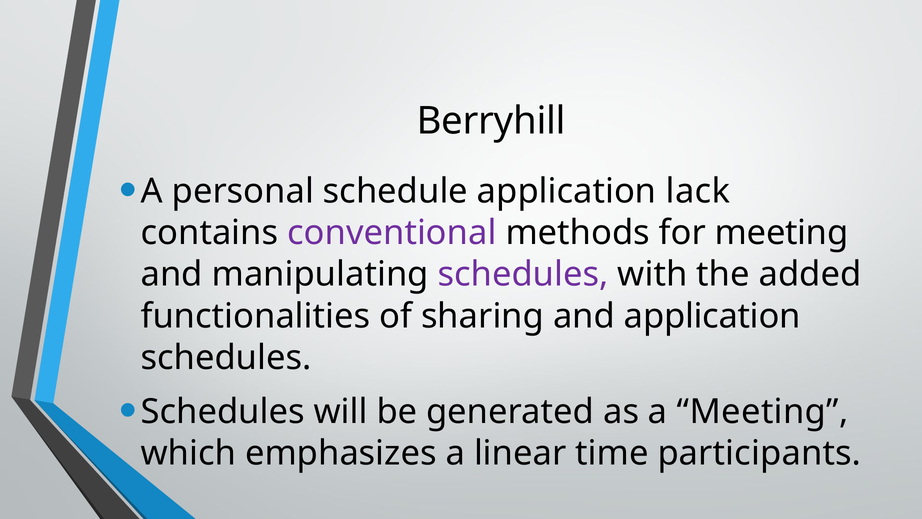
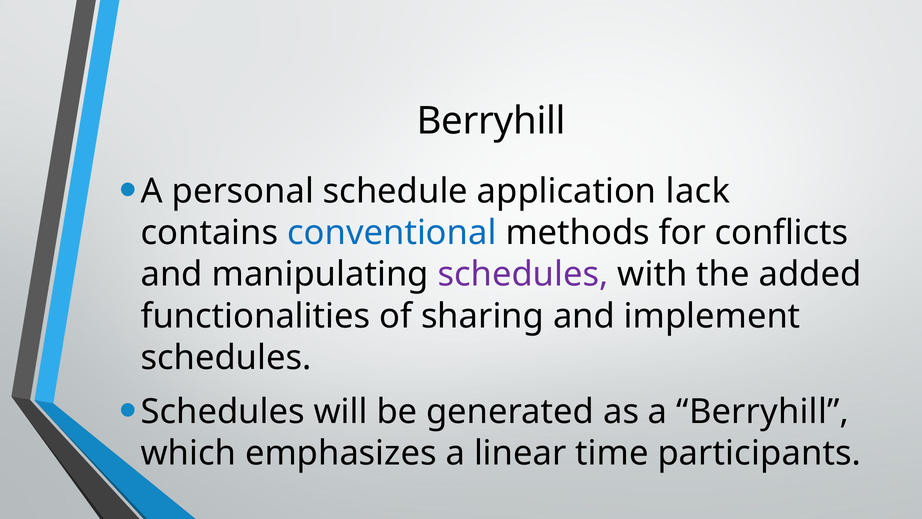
conventional colour: purple -> blue
for meeting: meeting -> conflicts
and application: application -> implement
a Meeting: Meeting -> Berryhill
